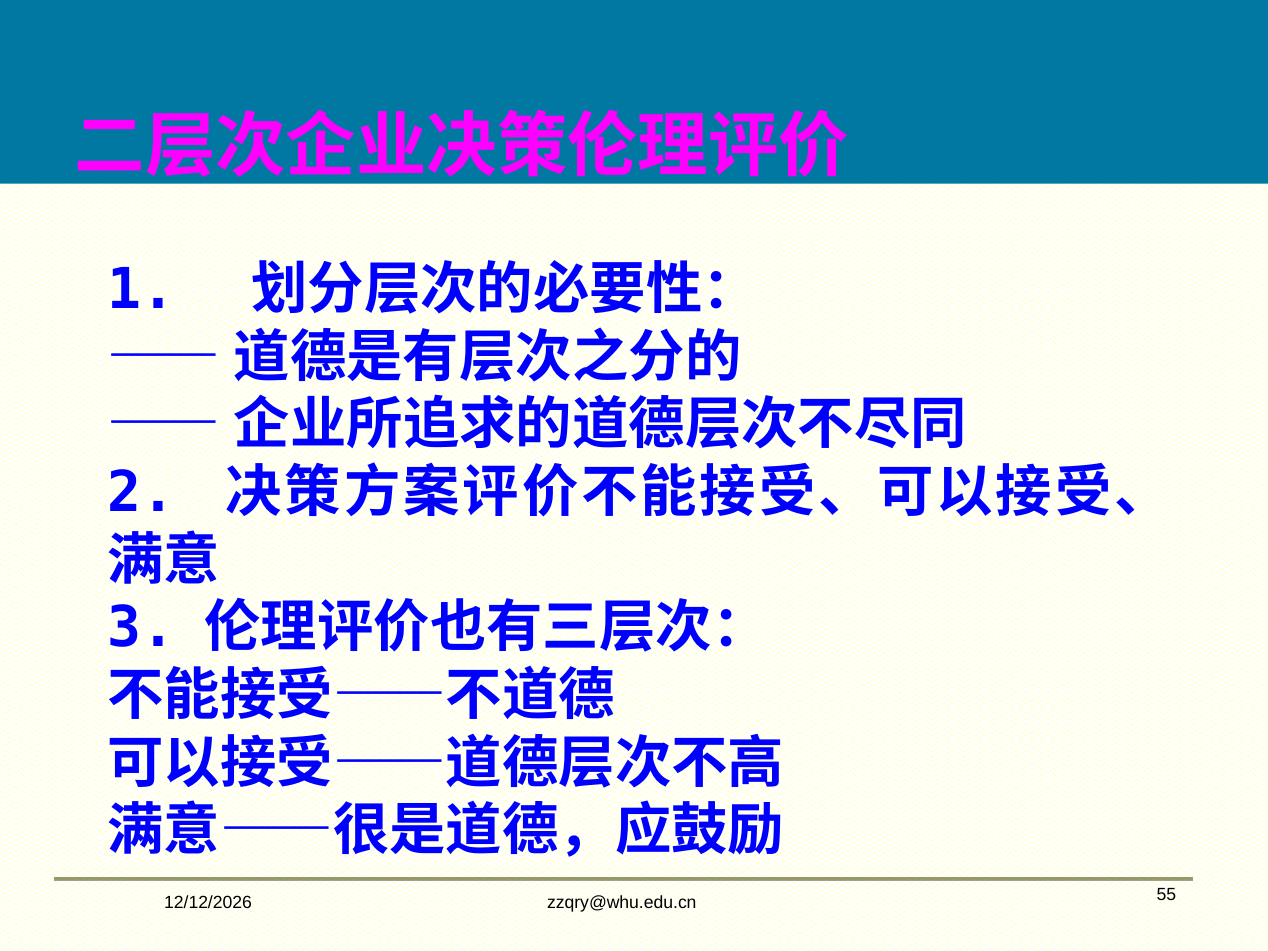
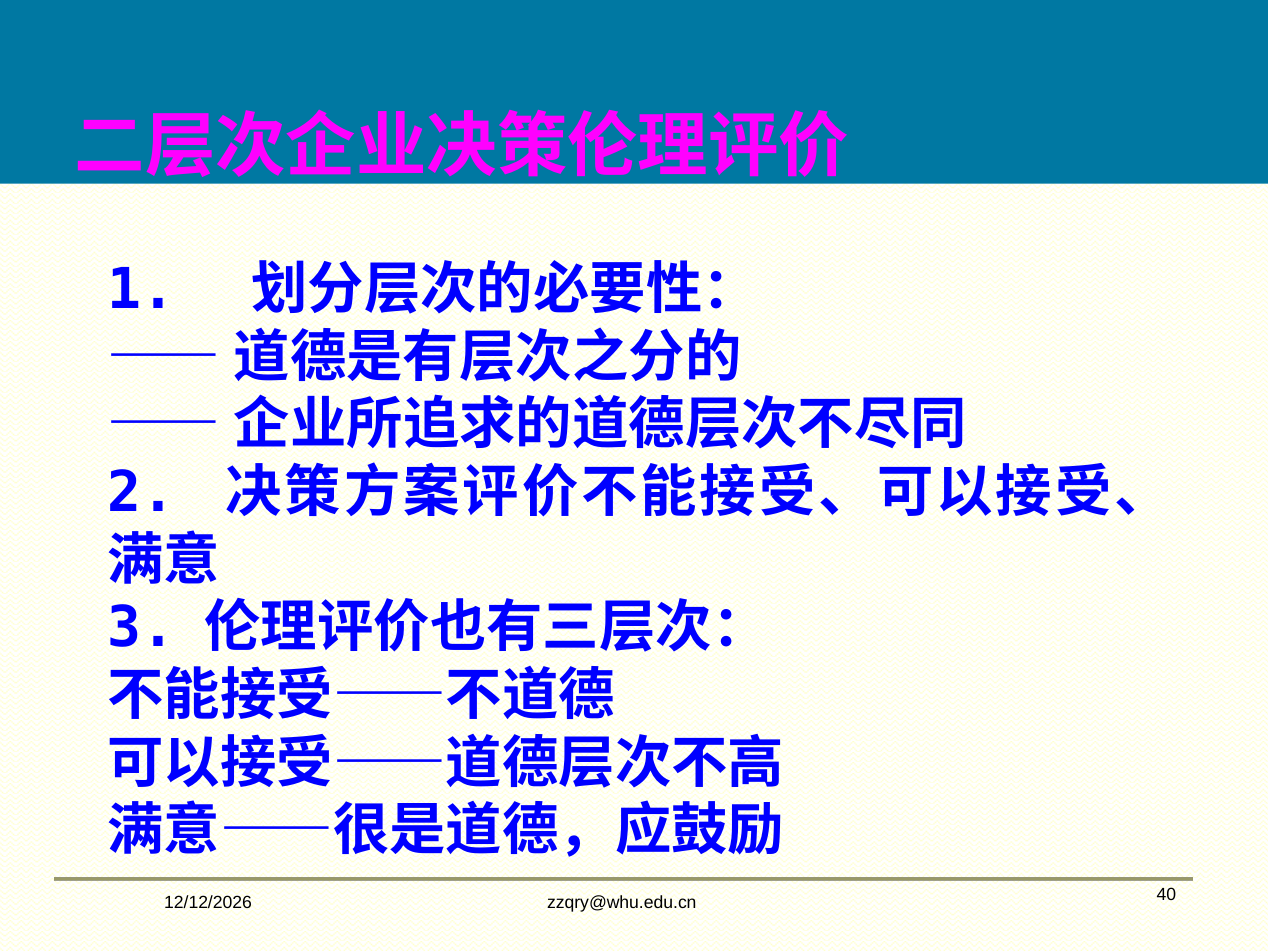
55: 55 -> 40
